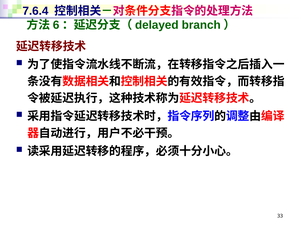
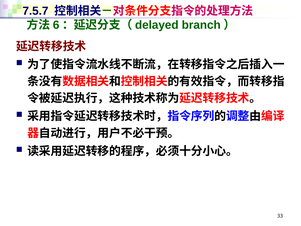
7.6.4: 7.6.4 -> 7.5.7
